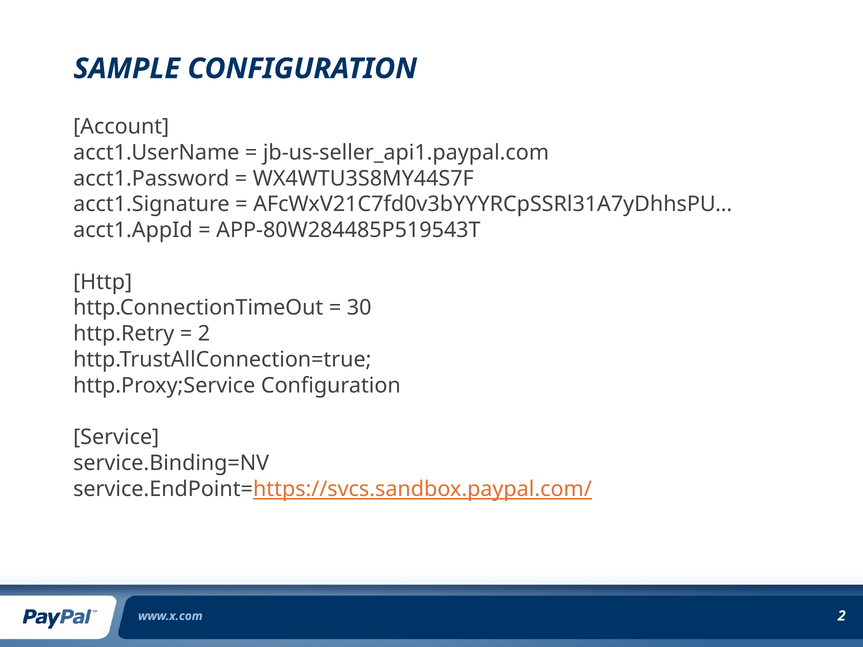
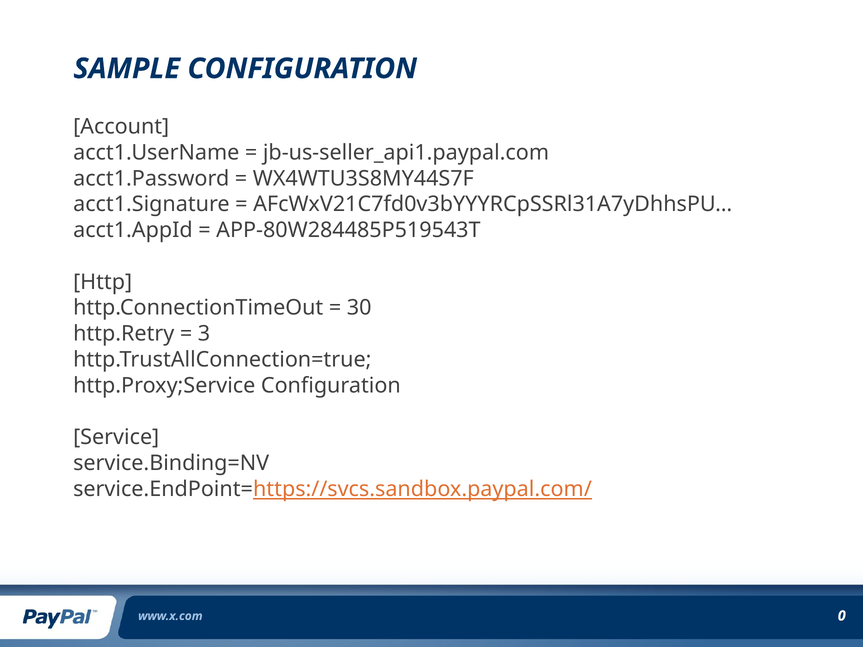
2 at (204, 334): 2 -> 3
www.x.com 2: 2 -> 0
